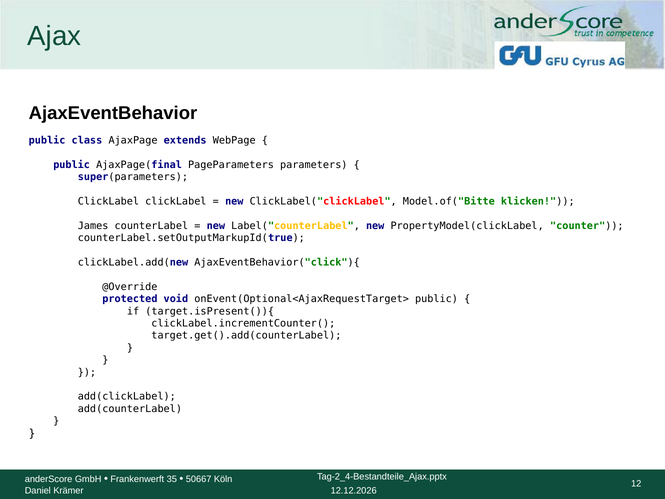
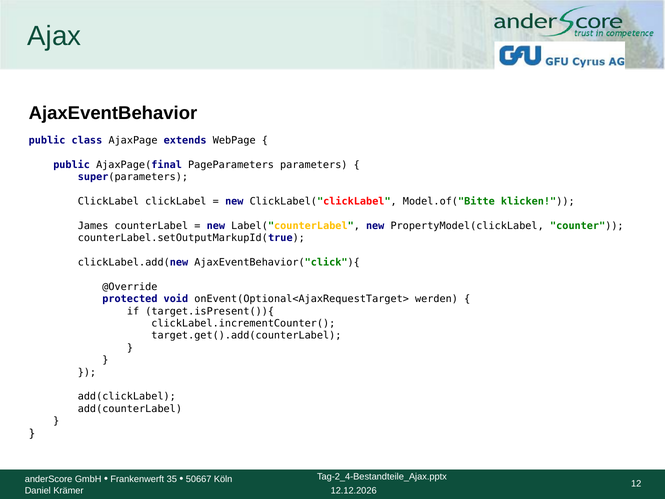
onEvent(Optional<AjaxRequestTarget> public: public -> werden
